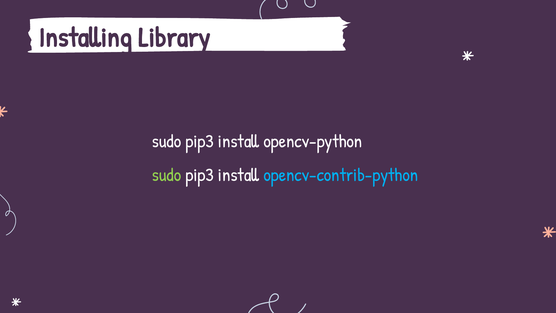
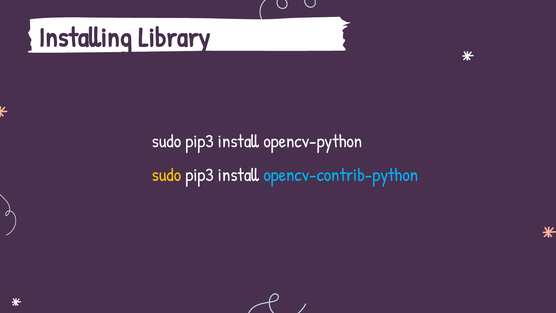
sudo at (167, 175) colour: light green -> yellow
